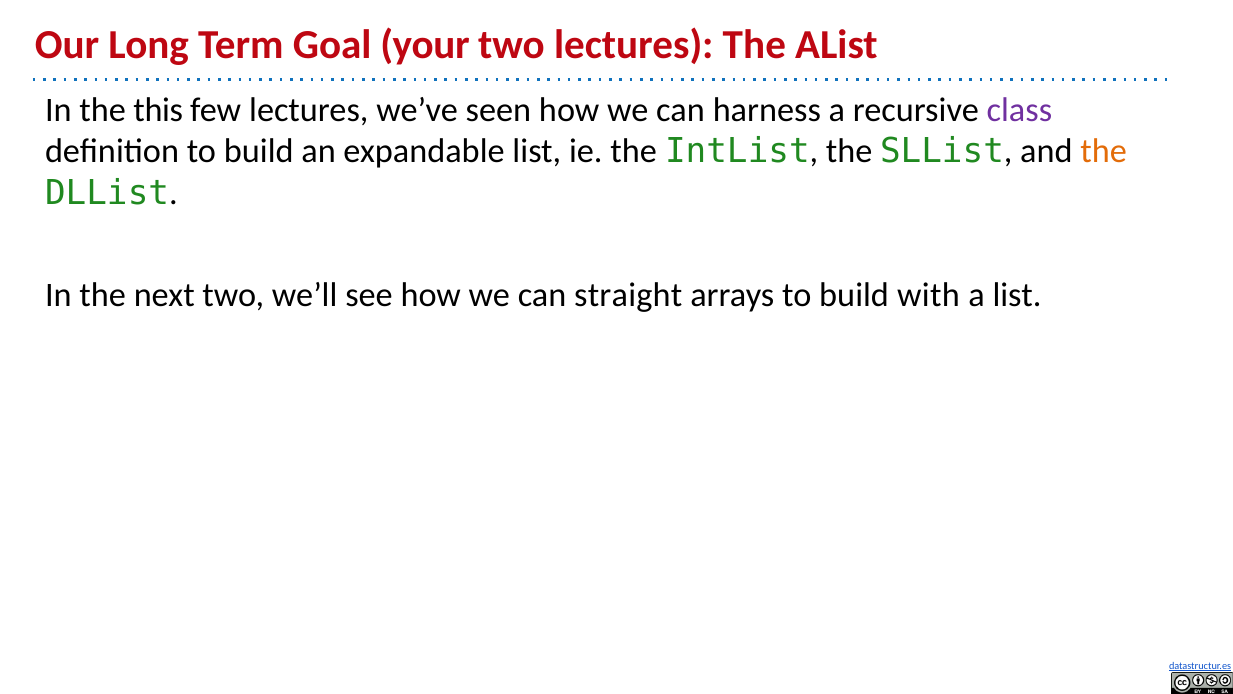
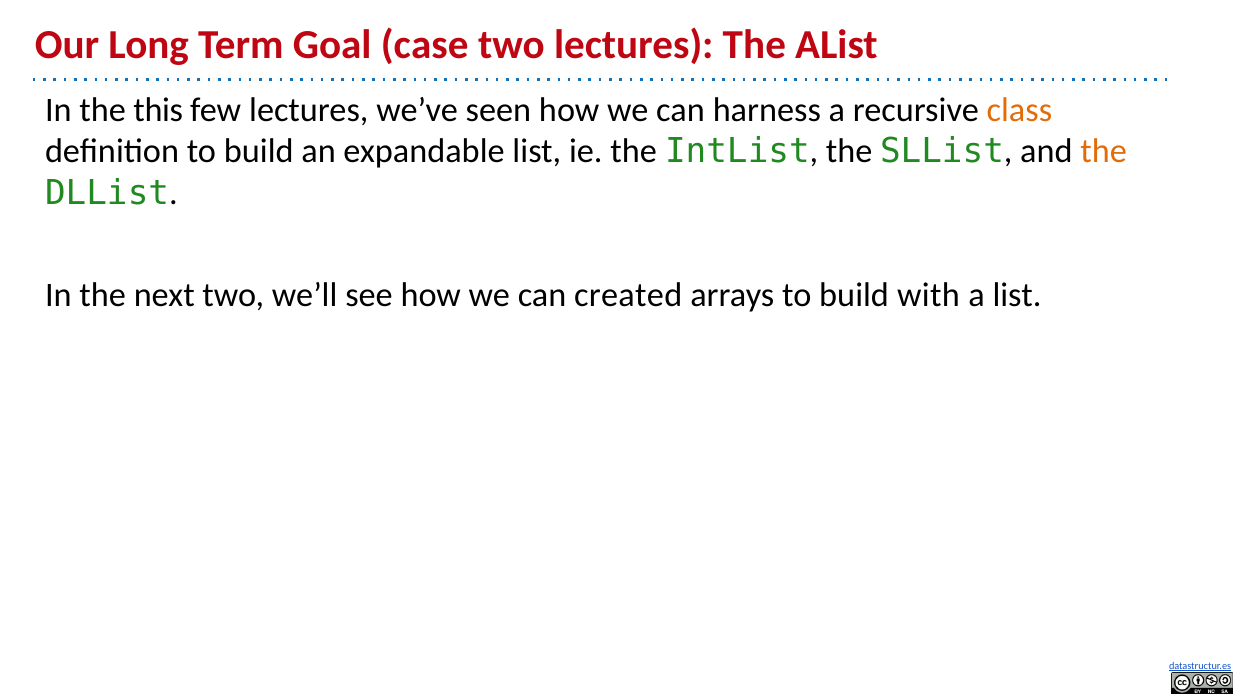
your: your -> case
class colour: purple -> orange
straight: straight -> created
